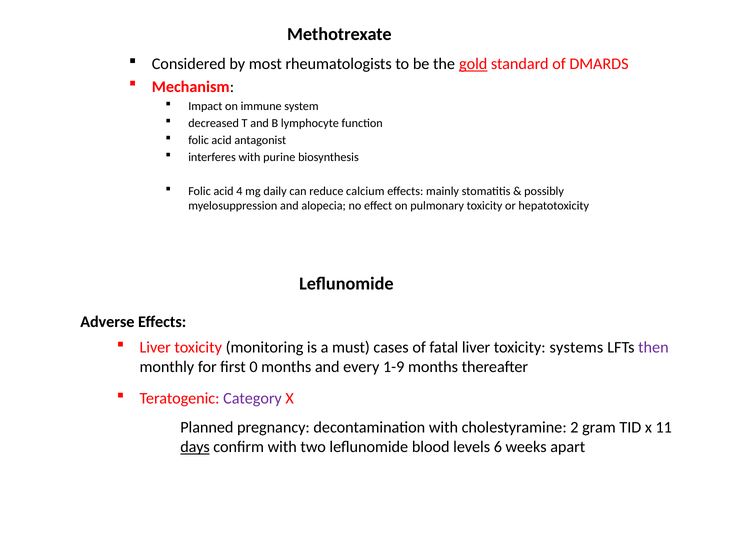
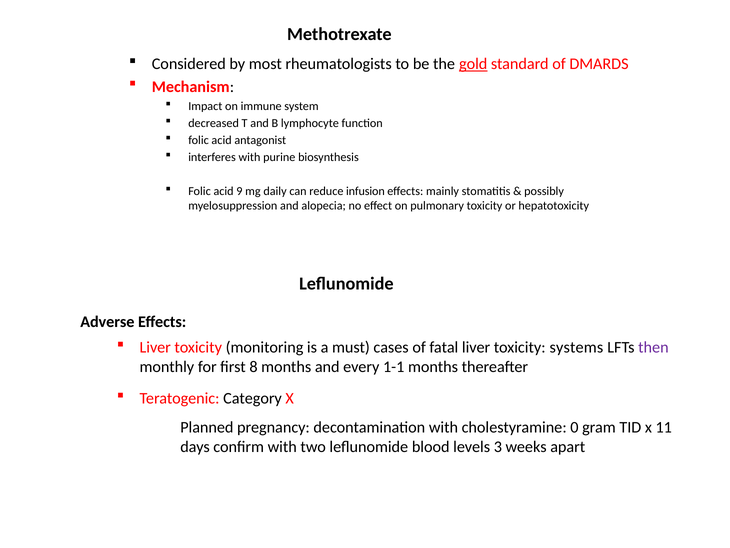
4: 4 -> 9
calcium: calcium -> infusion
0: 0 -> 8
1-9: 1-9 -> 1-1
Category colour: purple -> black
2: 2 -> 0
days underline: present -> none
6: 6 -> 3
